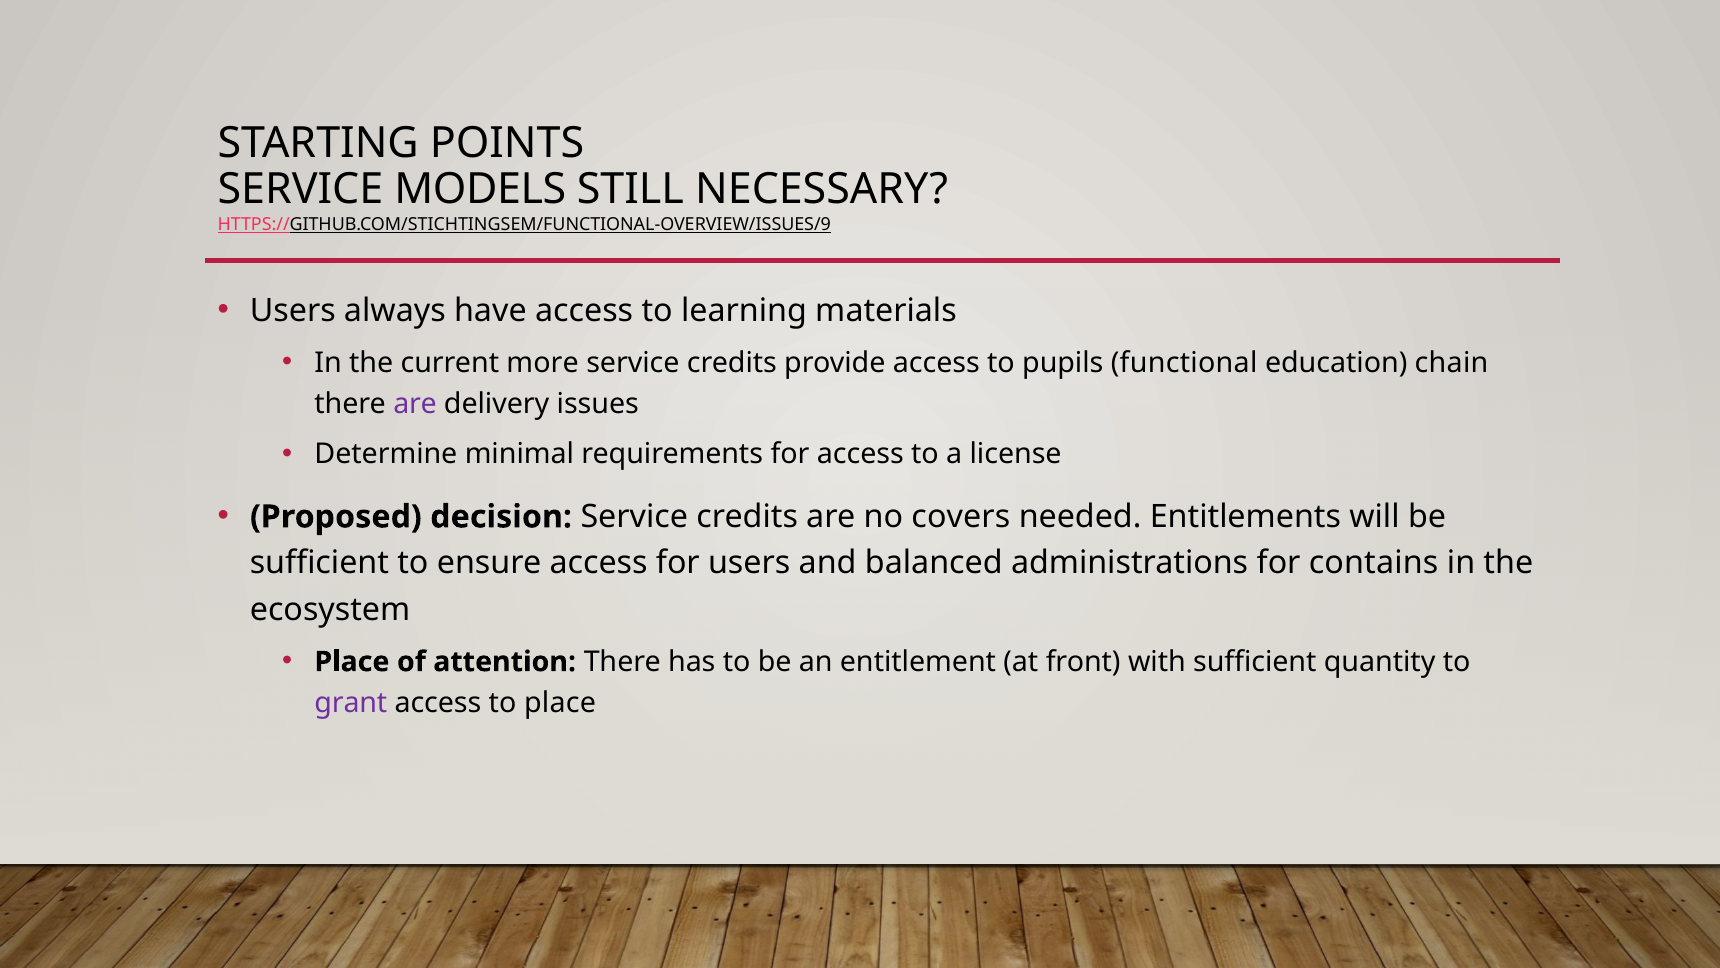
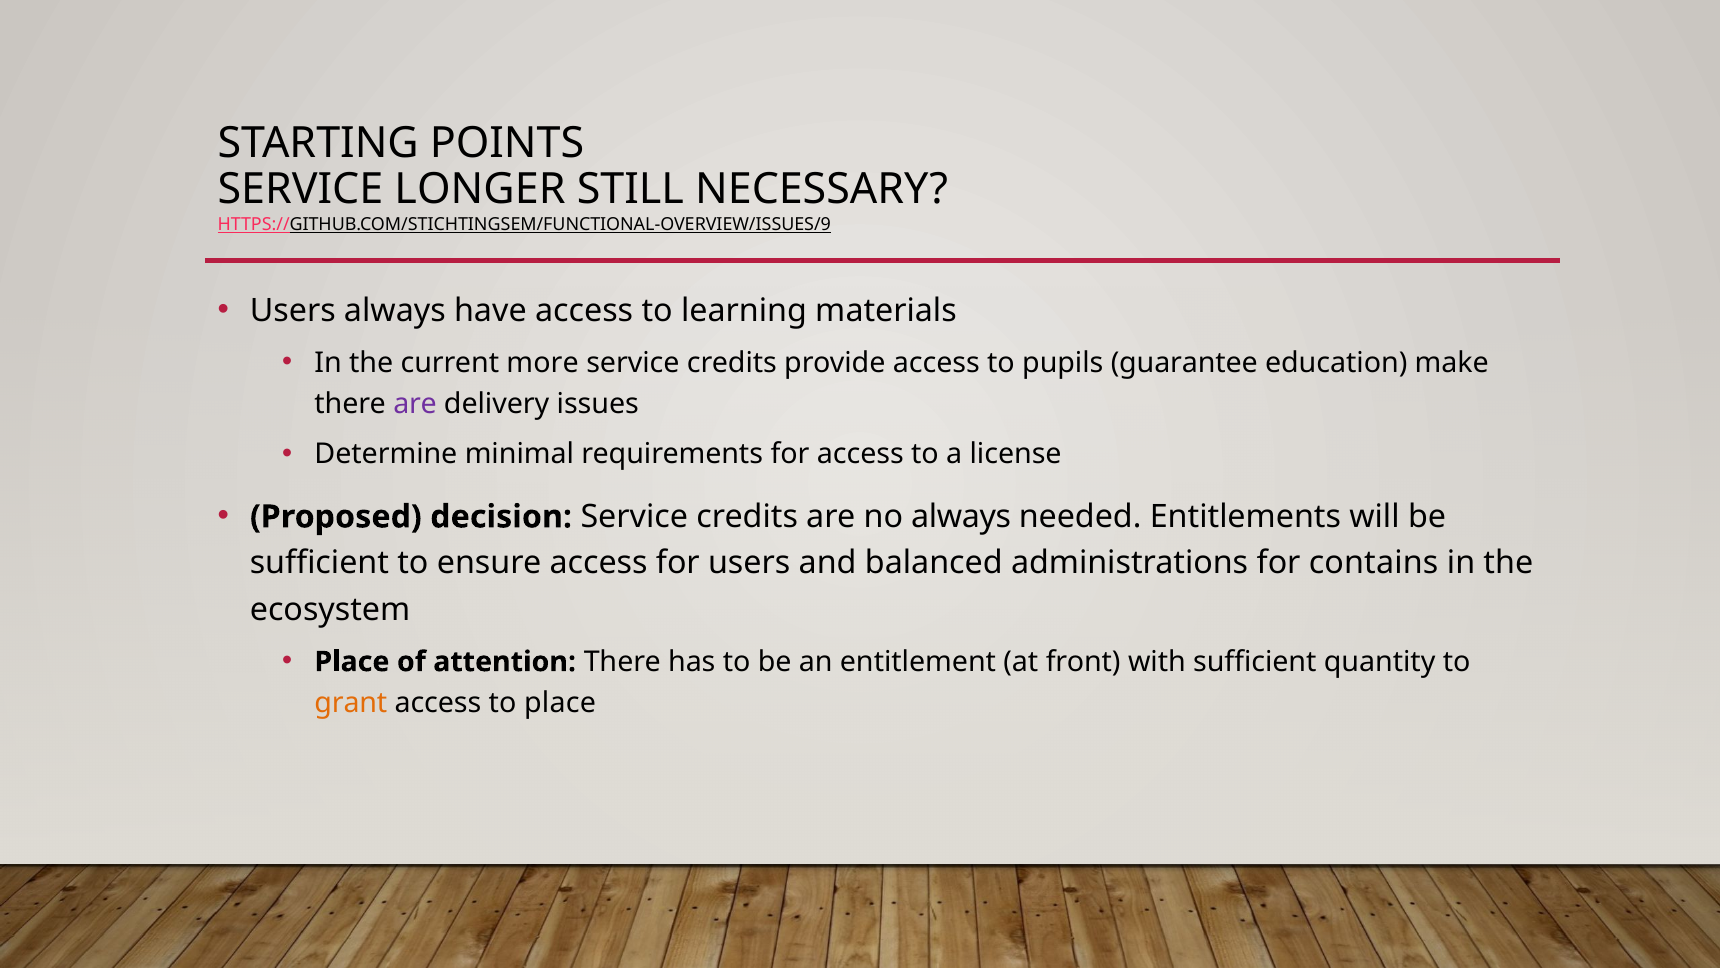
MODELS: MODELS -> LONGER
functional: functional -> guarantee
chain: chain -> make
no covers: covers -> always
grant colour: purple -> orange
